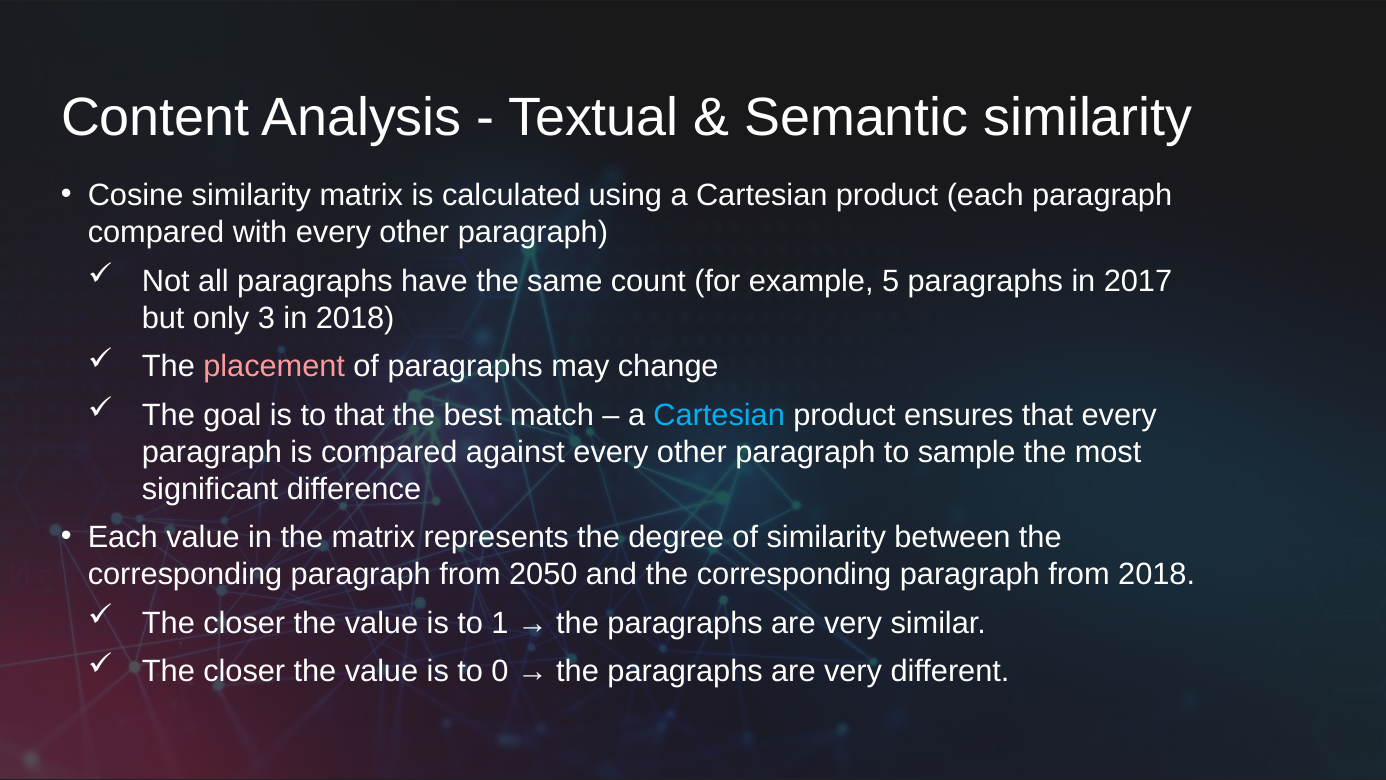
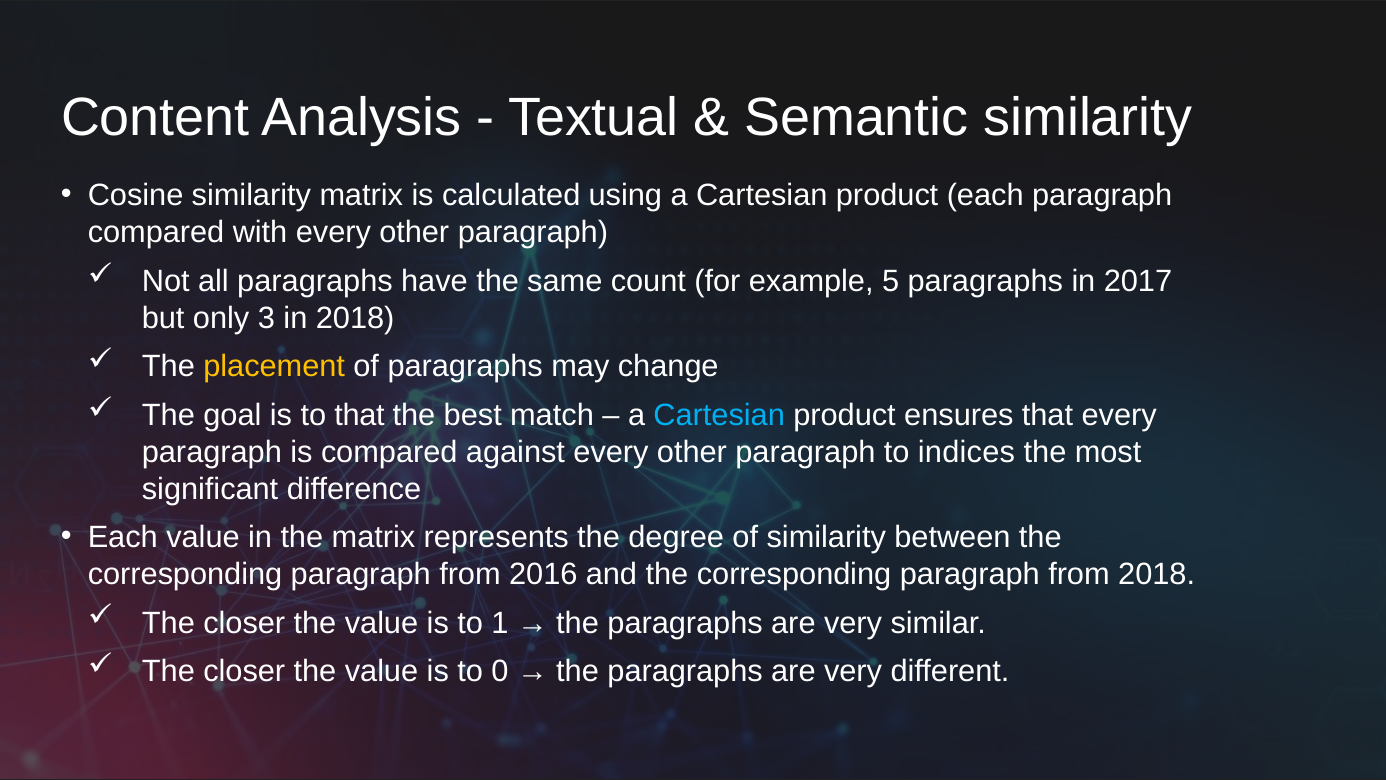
placement colour: pink -> yellow
sample: sample -> indices
2050: 2050 -> 2016
